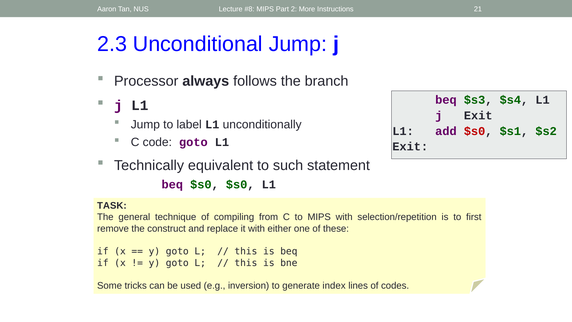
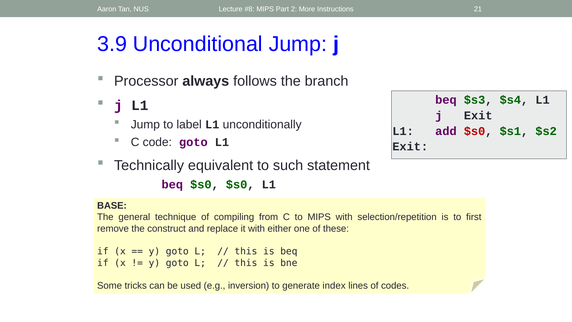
2.3: 2.3 -> 3.9
TASK: TASK -> BASE
